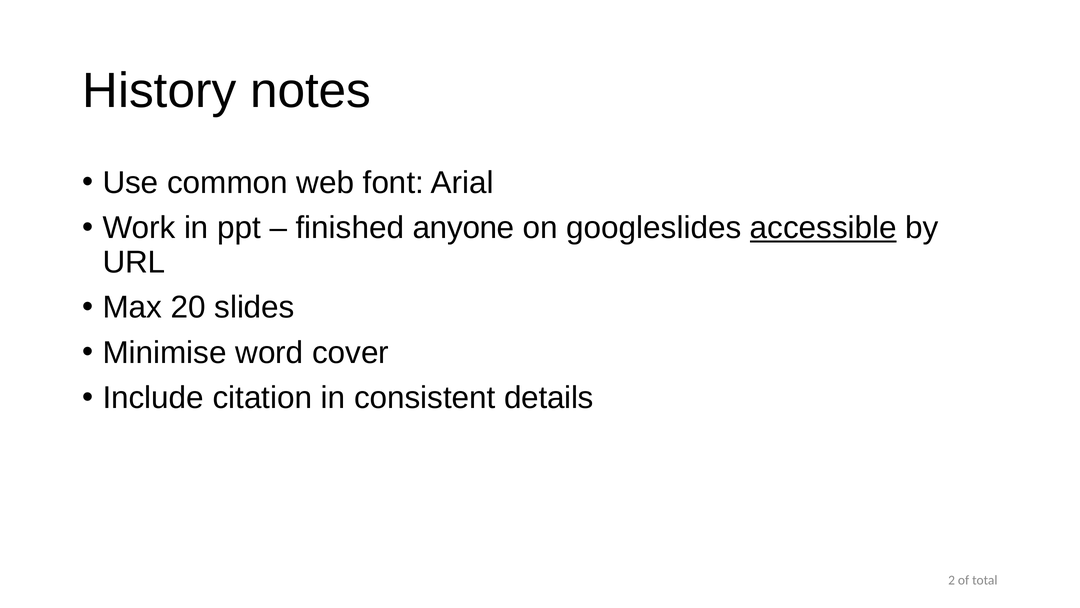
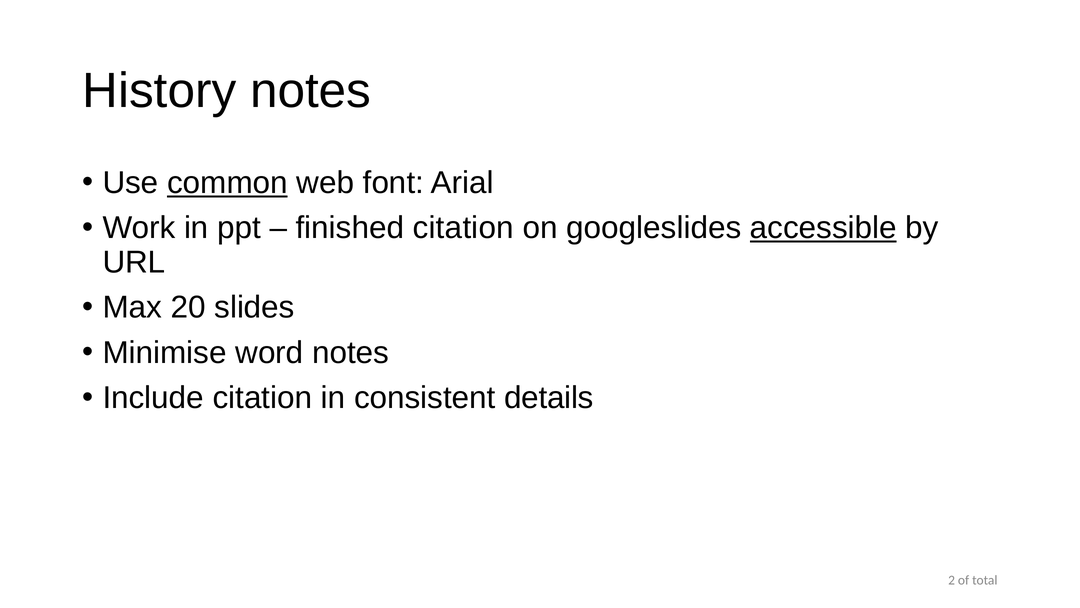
common underline: none -> present
finished anyone: anyone -> citation
word cover: cover -> notes
